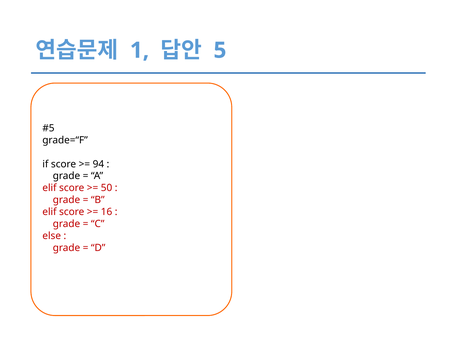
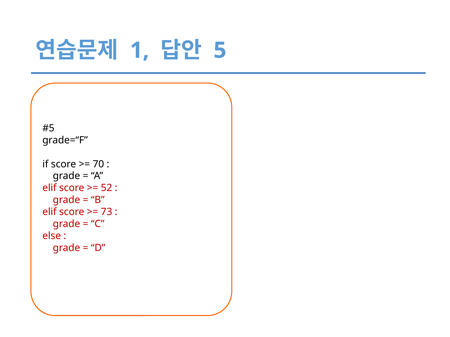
94: 94 -> 70
50: 50 -> 52
16: 16 -> 73
